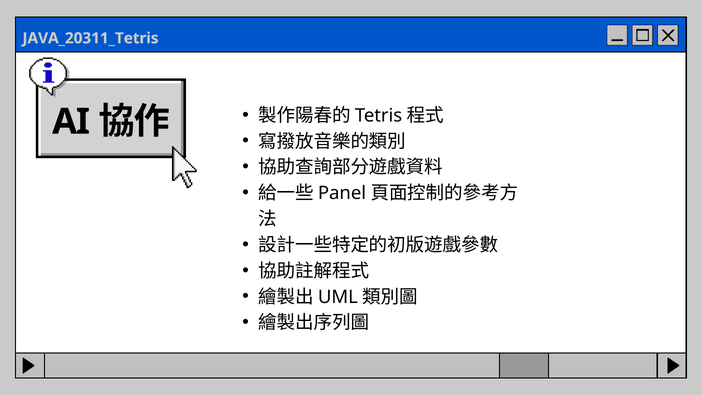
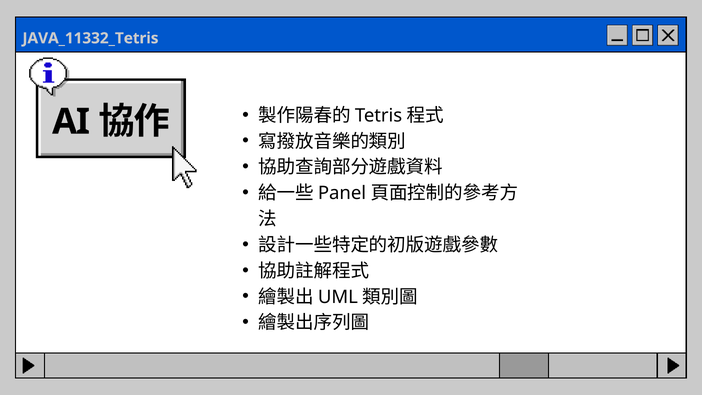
JAVA_20311_Tetris: JAVA_20311_Tetris -> JAVA_11332_Tetris
